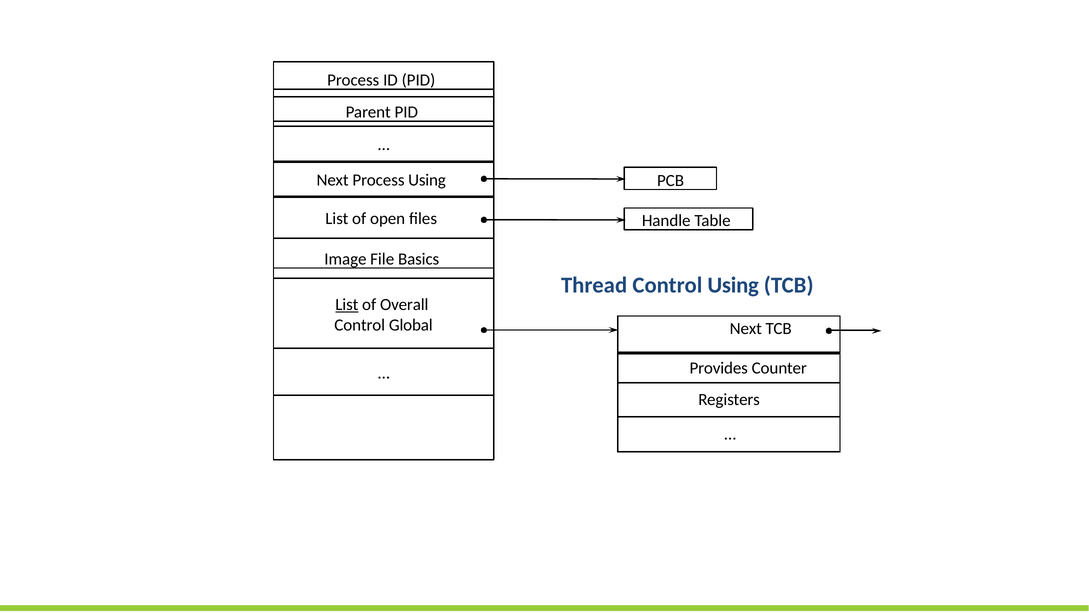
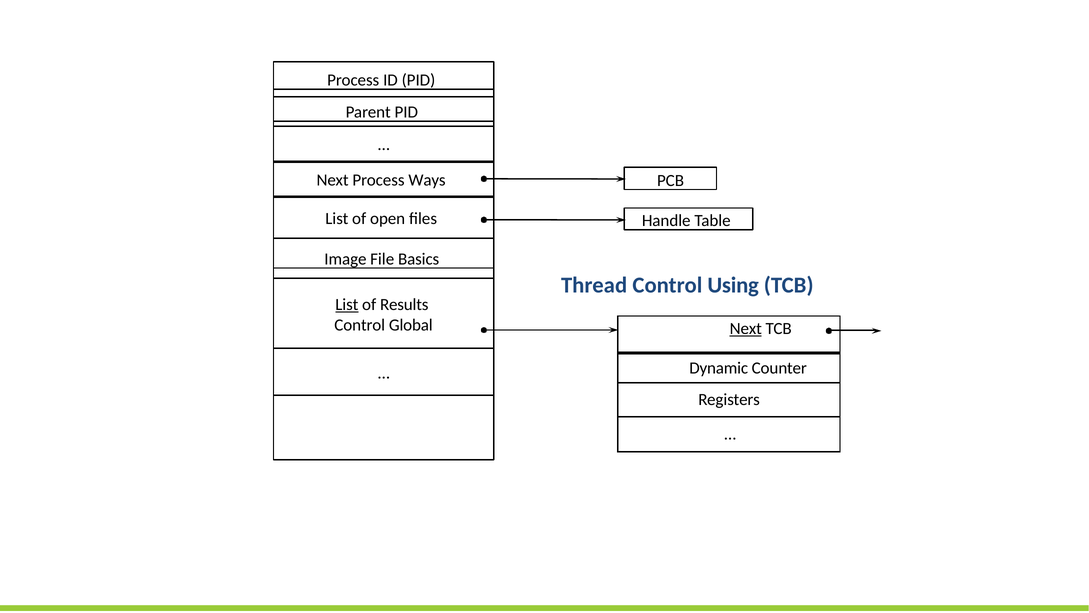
Process Using: Using -> Ways
Overall: Overall -> Results
Next at (746, 328) underline: none -> present
Provides: Provides -> Dynamic
